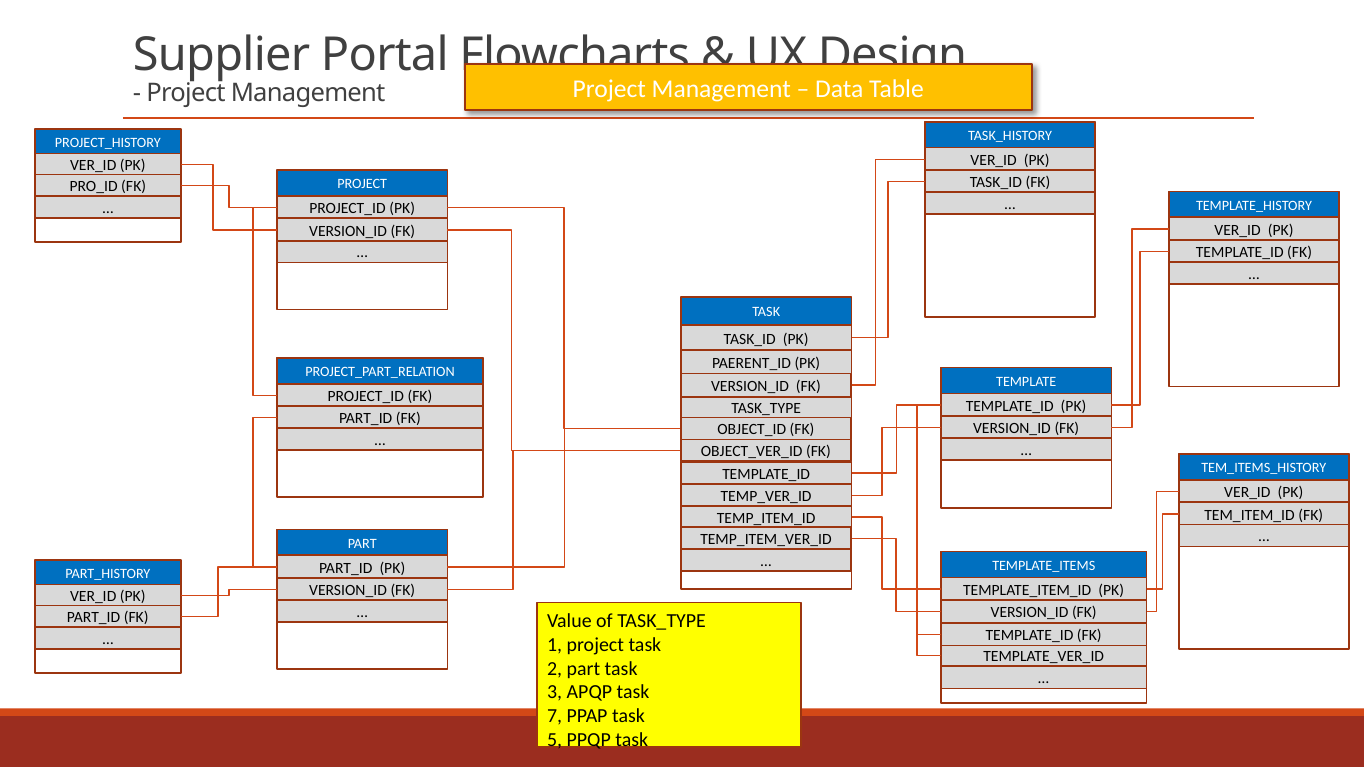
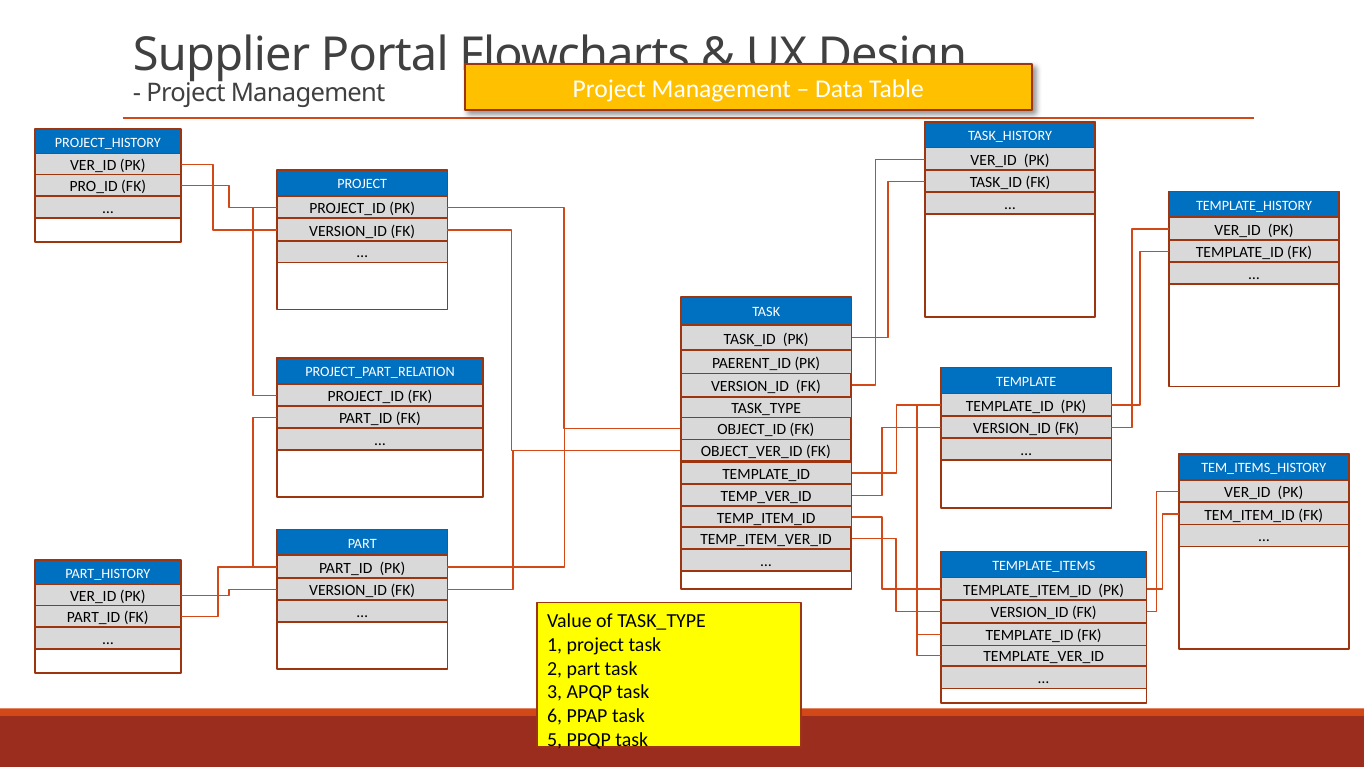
7: 7 -> 6
